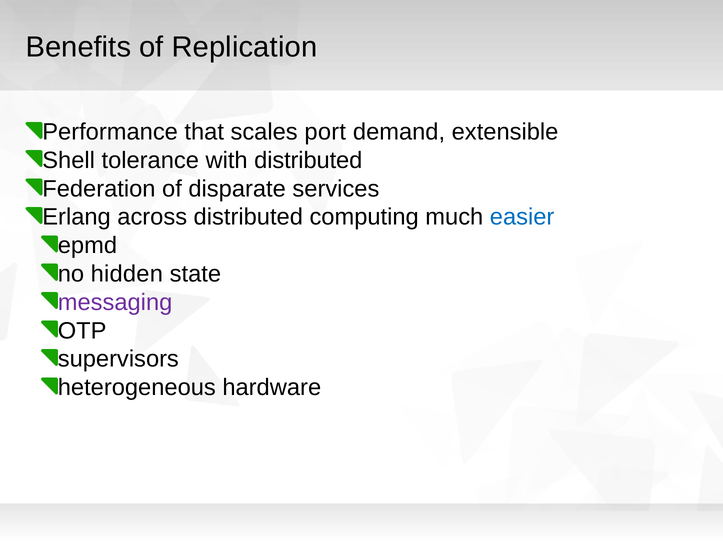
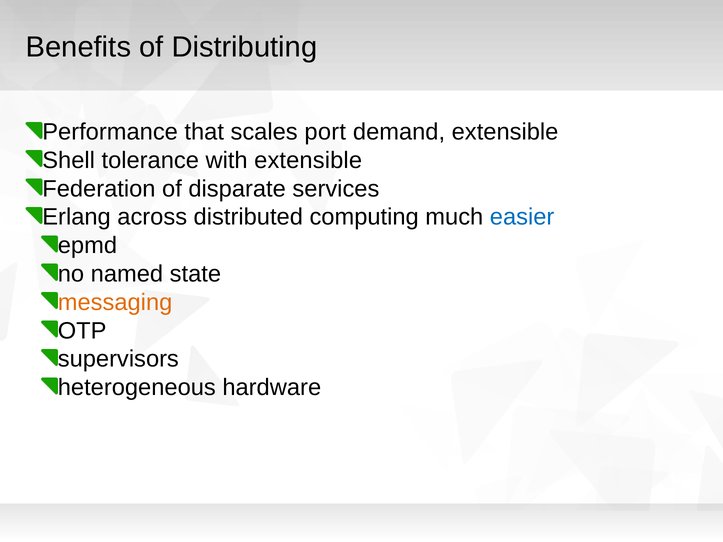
Replication: Replication -> Distributing
with distributed: distributed -> extensible
hidden: hidden -> named
messaging colour: purple -> orange
